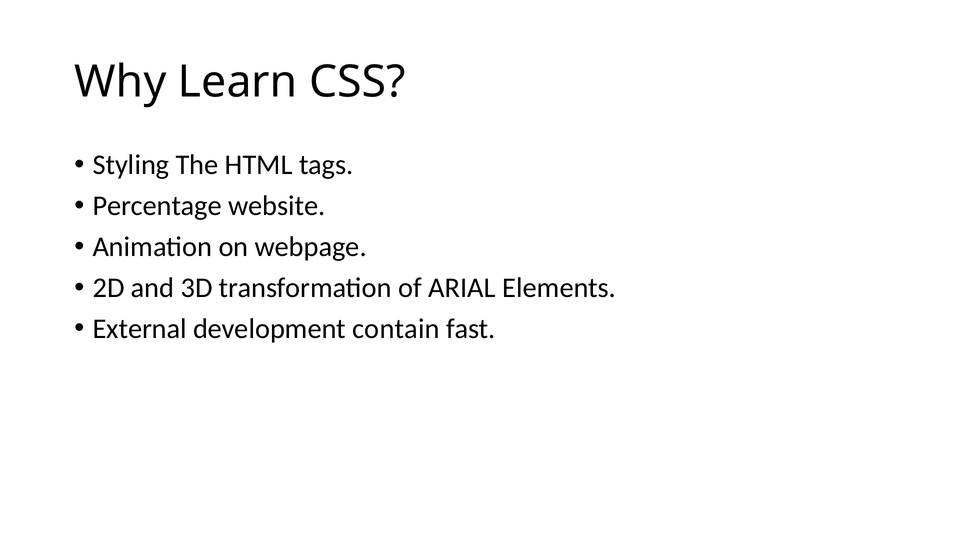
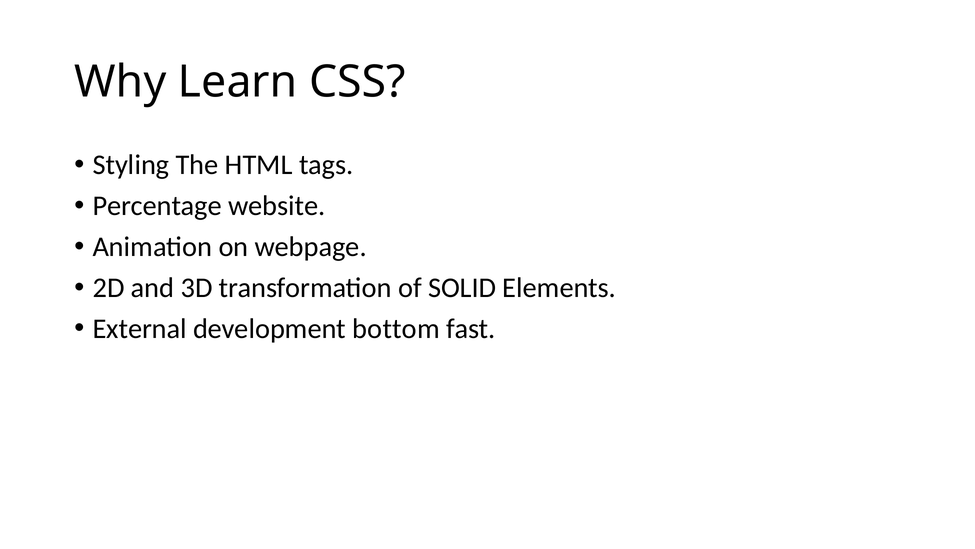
ARIAL: ARIAL -> SOLID
contain: contain -> bottom
